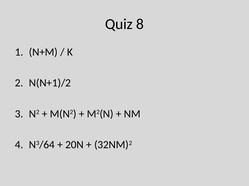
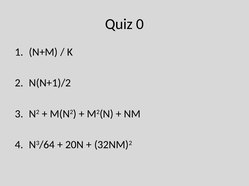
8: 8 -> 0
